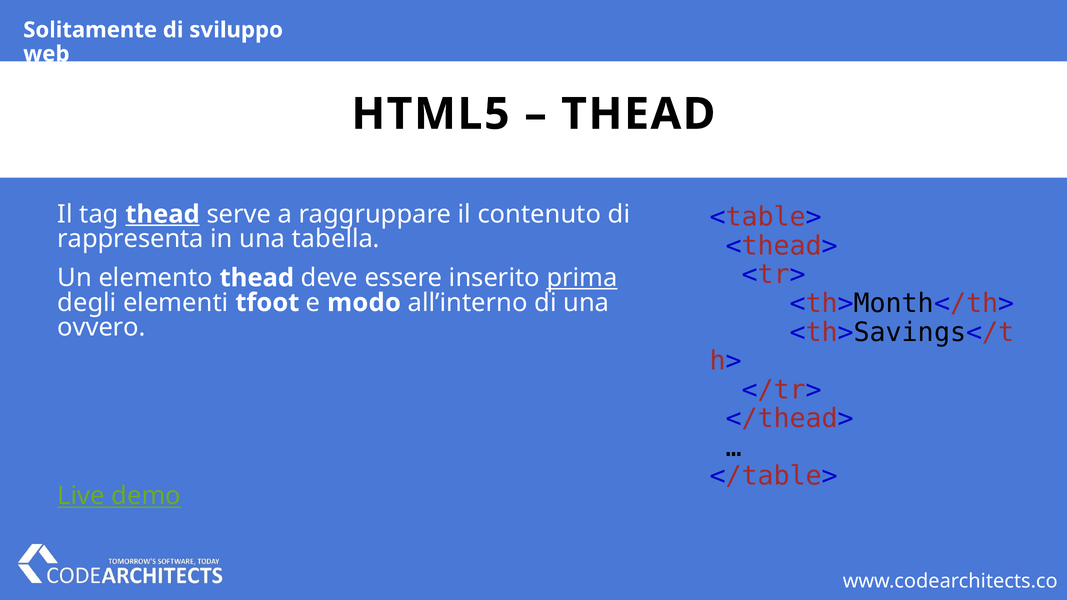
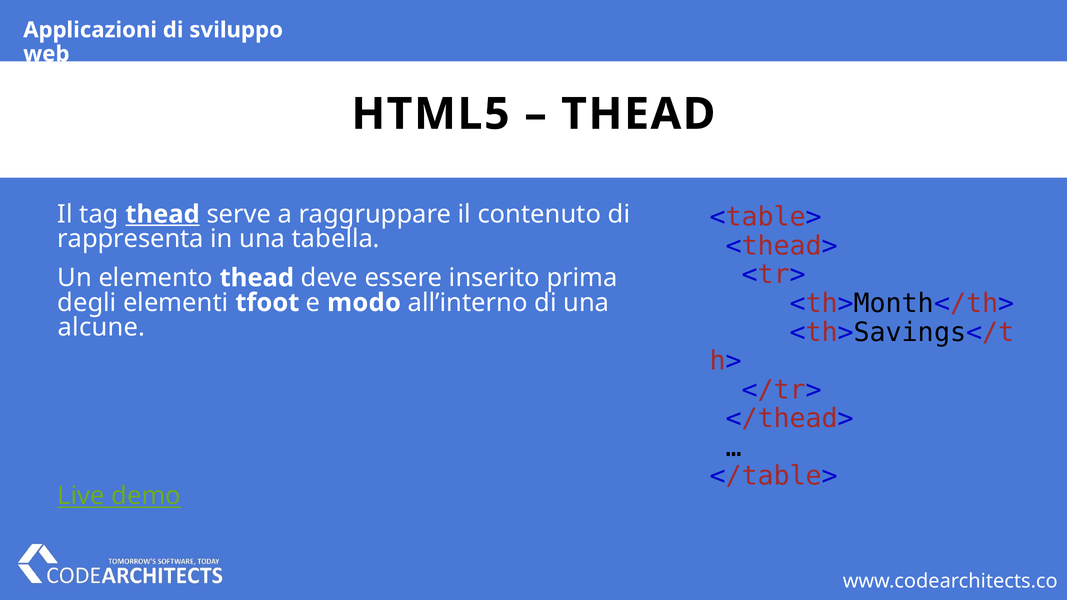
Solitamente: Solitamente -> Applicazioni
prima underline: present -> none
ovvero: ovvero -> alcune
